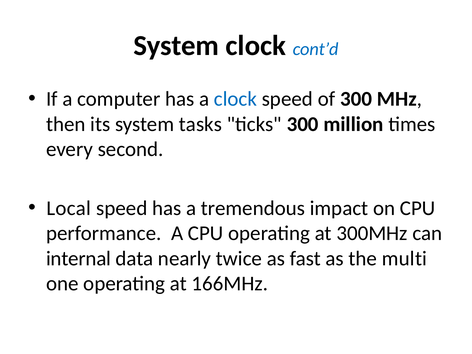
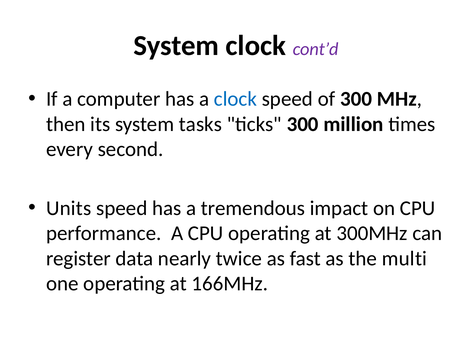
cont’d colour: blue -> purple
Local: Local -> Units
internal: internal -> register
